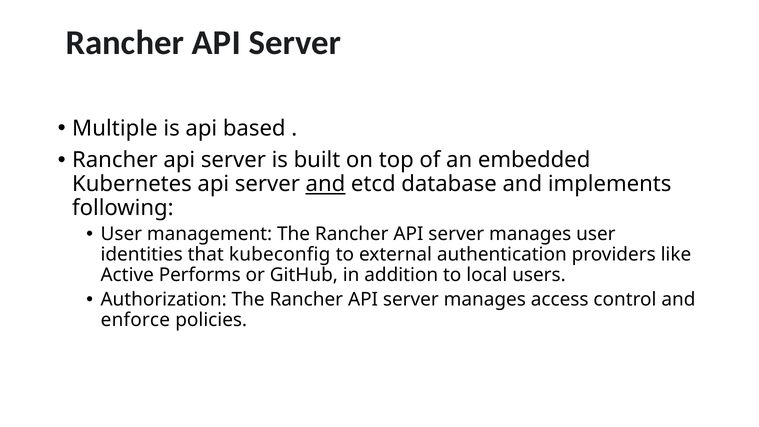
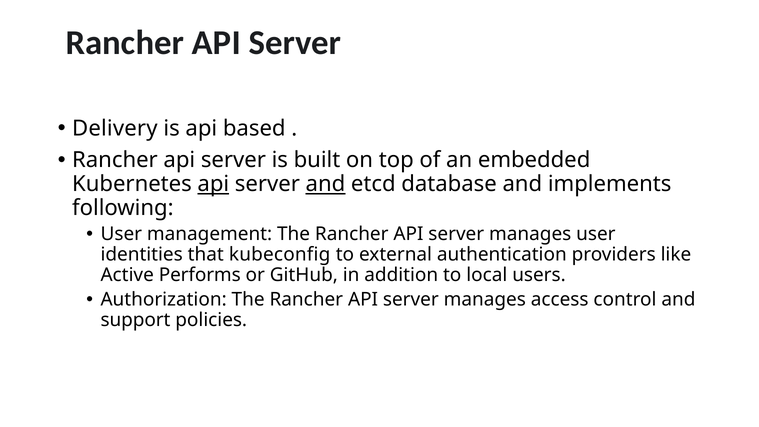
Multiple: Multiple -> Delivery
api at (213, 184) underline: none -> present
enforce: enforce -> support
